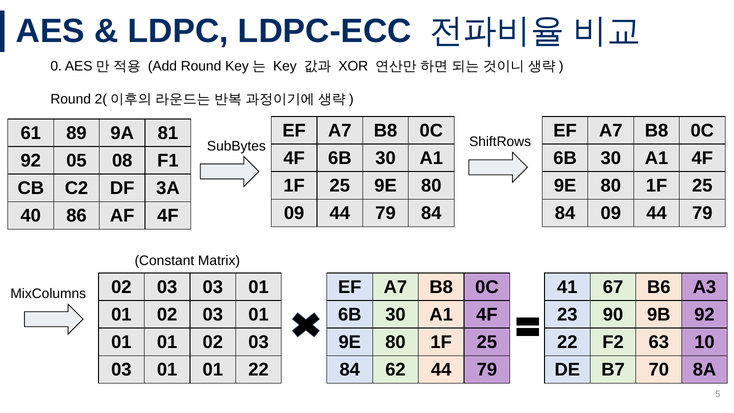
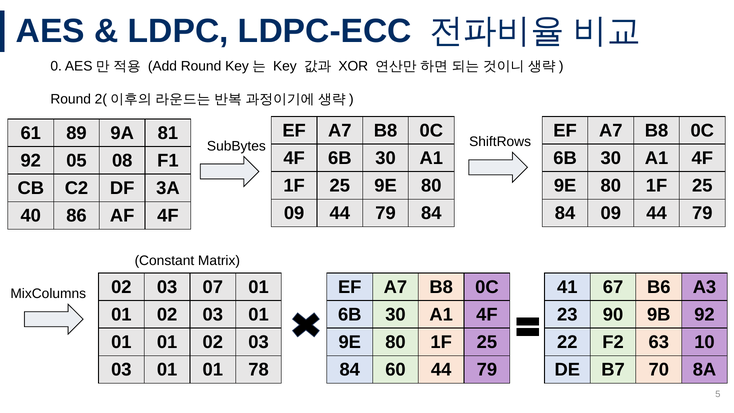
03 at (213, 287): 03 -> 07
01 22: 22 -> 78
62: 62 -> 60
